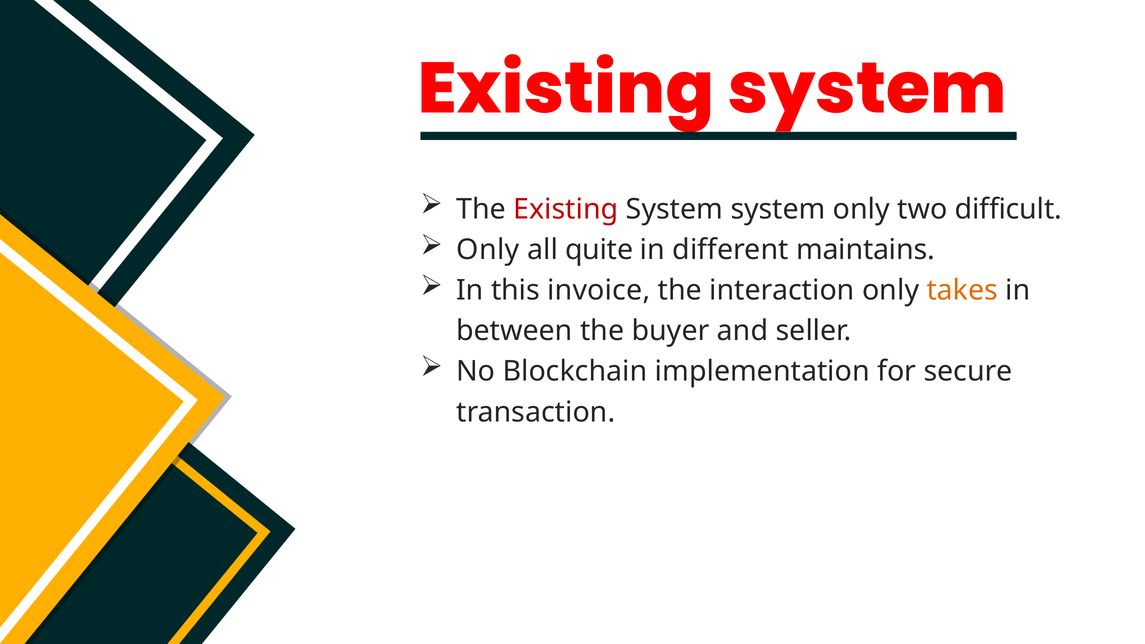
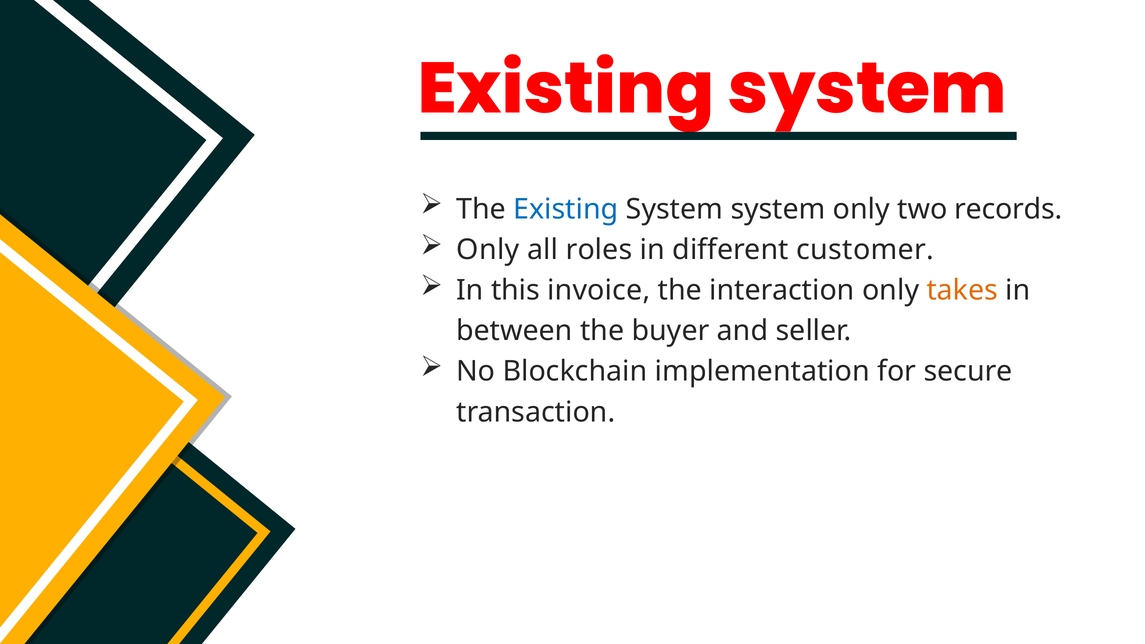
Existing at (566, 209) colour: red -> blue
difficult: difficult -> records
quite: quite -> roles
maintains: maintains -> customer
